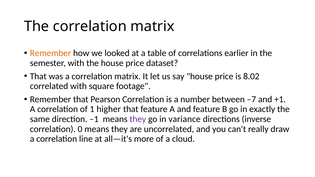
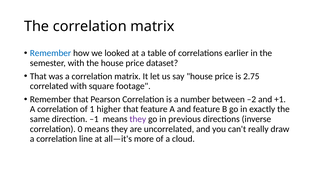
Remember at (51, 53) colour: orange -> blue
8.02: 8.02 -> 2.75
–7: –7 -> –2
variance: variance -> previous
